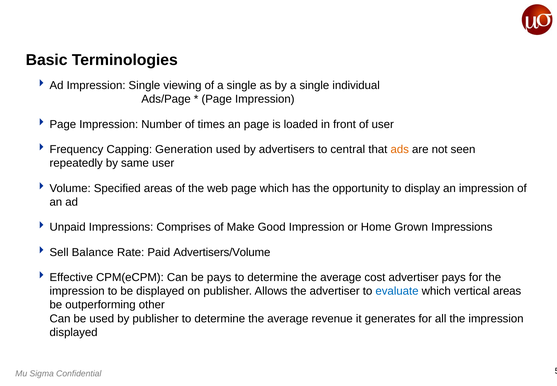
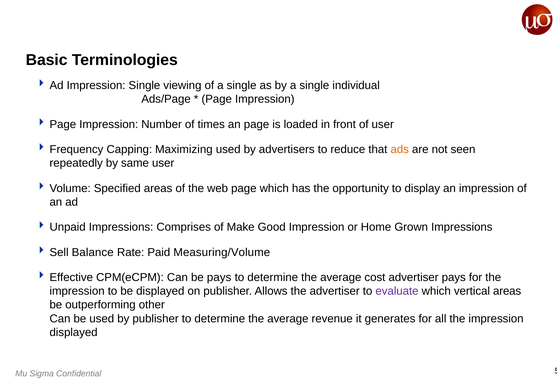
Generation: Generation -> Maximizing
central: central -> reduce
Advertisers/Volume: Advertisers/Volume -> Measuring/Volume
evaluate colour: blue -> purple
